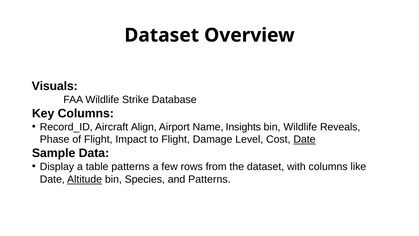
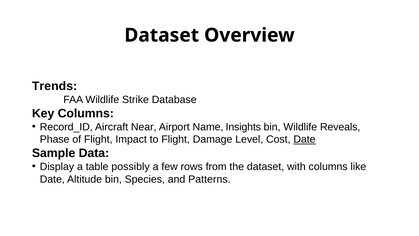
Visuals: Visuals -> Trends
Align: Align -> Near
table patterns: patterns -> possibly
Altitude underline: present -> none
